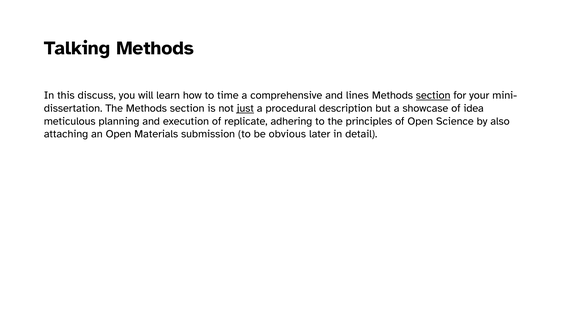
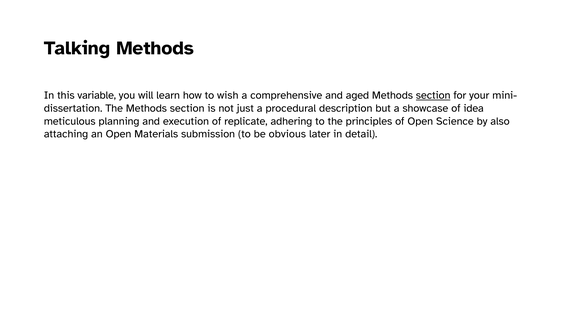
discuss: discuss -> variable
time: time -> wish
lines: lines -> aged
just underline: present -> none
